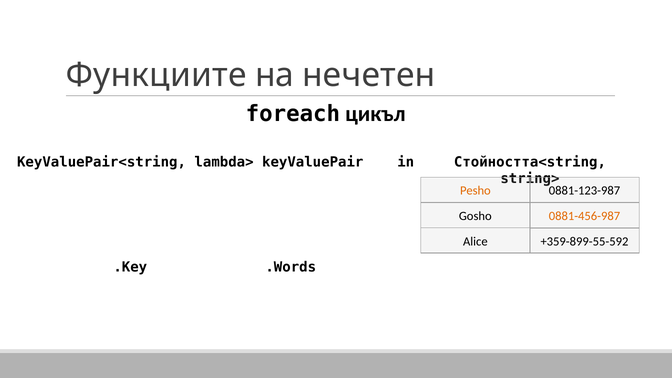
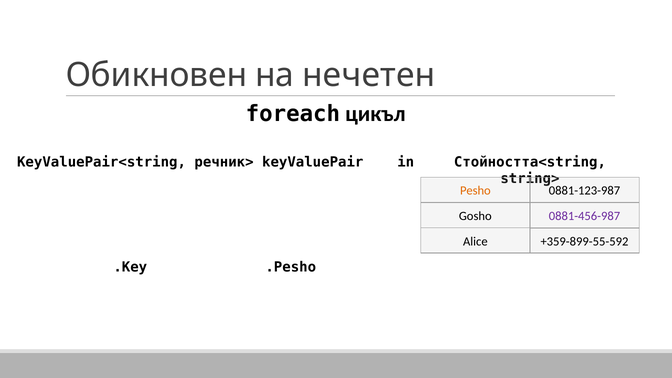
Функциите: Функциите -> Обикновен
lambda>: lambda> -> речник>
0881-456-987 colour: orange -> purple
.Words: .Words -> .Pesho
